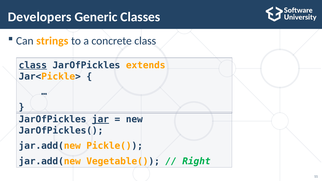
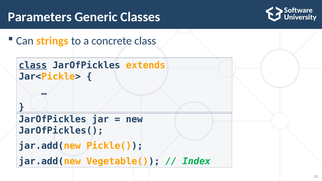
Developers: Developers -> Parameters
jar underline: present -> none
Right: Right -> Index
